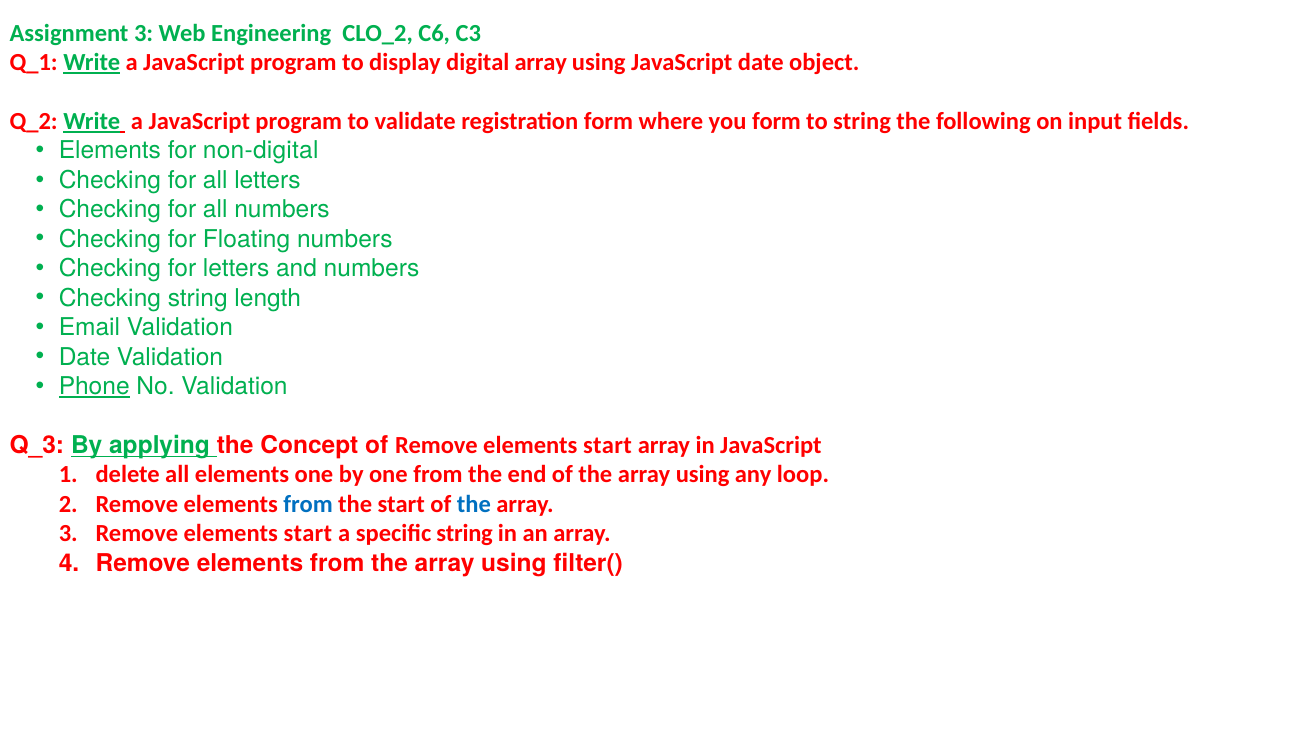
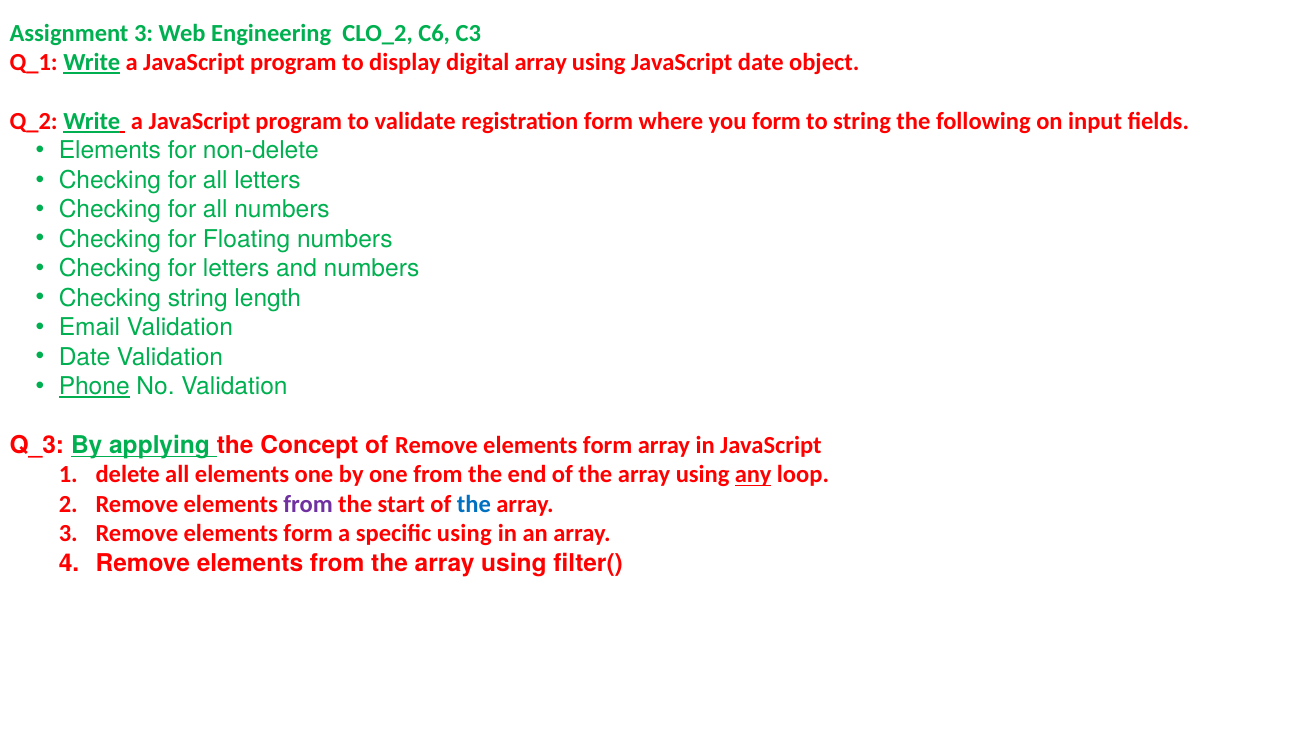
non-digital: non-digital -> non-delete
of Remove elements start: start -> form
any underline: none -> present
from at (308, 504) colour: blue -> purple
3 Remove elements start: start -> form
specific string: string -> using
